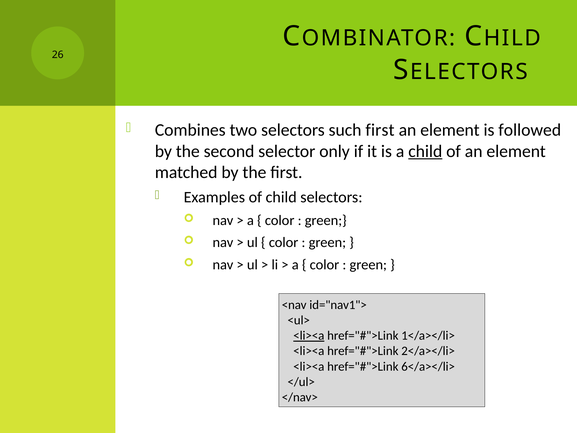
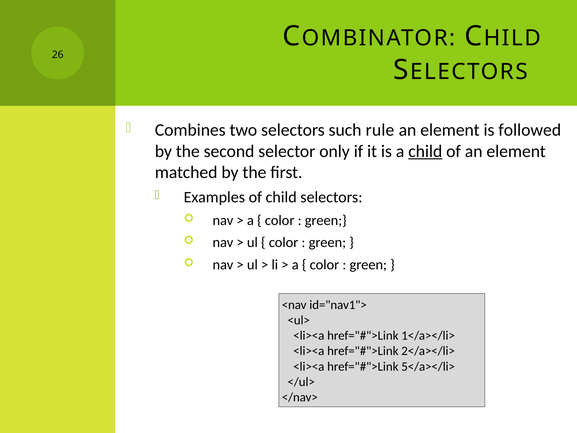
such first: first -> rule
<li><a at (309, 335) underline: present -> none
6</a></li>: 6</a></li> -> 5</a></li>
